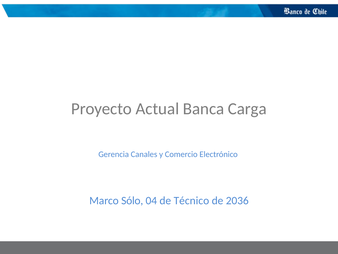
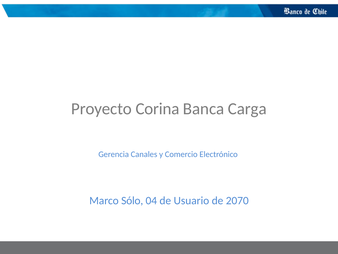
Actual: Actual -> Corina
Técnico: Técnico -> Usuario
2036: 2036 -> 2070
